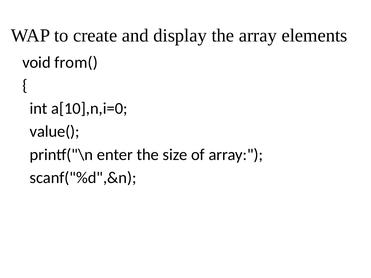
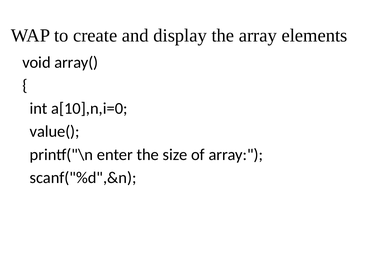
from(: from( -> array(
